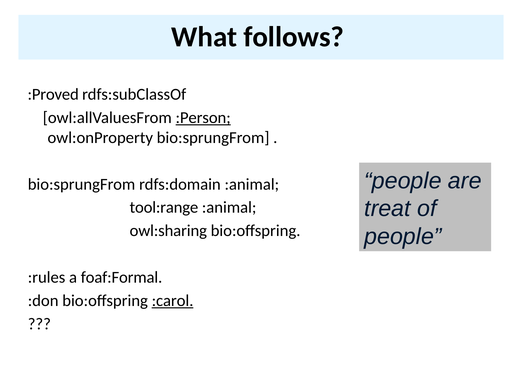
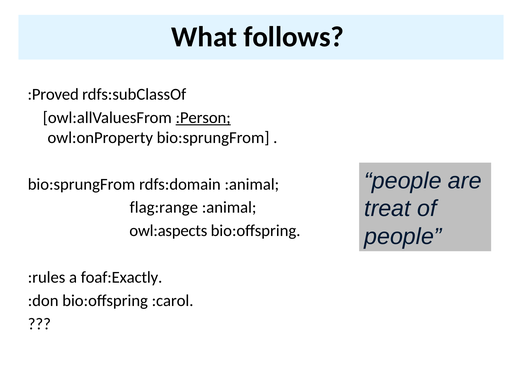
tool:range: tool:range -> flag:range
owl:sharing: owl:sharing -> owl:aspects
foaf:Formal: foaf:Formal -> foaf:Exactly
:carol underline: present -> none
